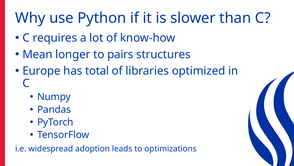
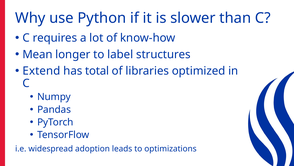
pairs: pairs -> label
Europe: Europe -> Extend
